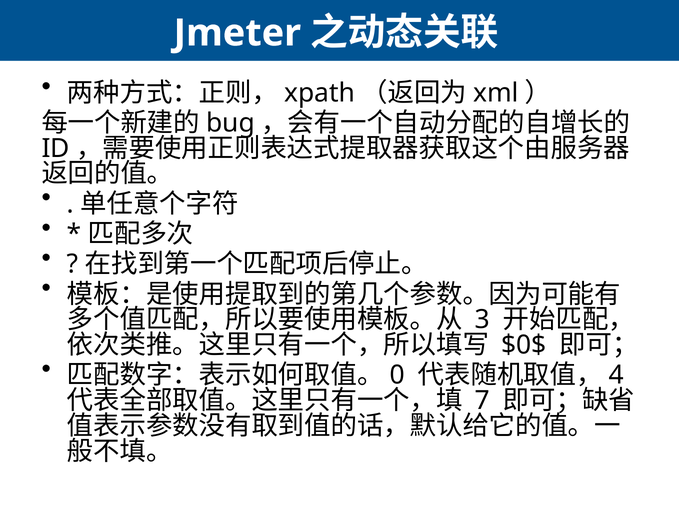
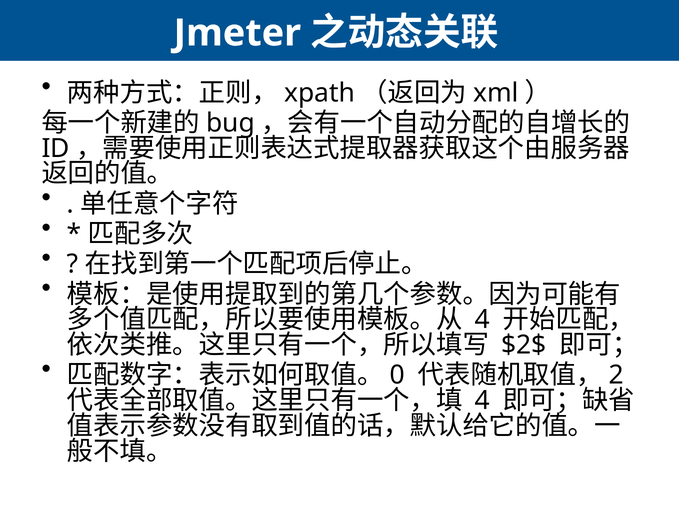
3 at (482, 320): 3 -> 4
$0$: $0$ -> $2$
4: 4 -> 2
7 at (482, 401): 7 -> 4
